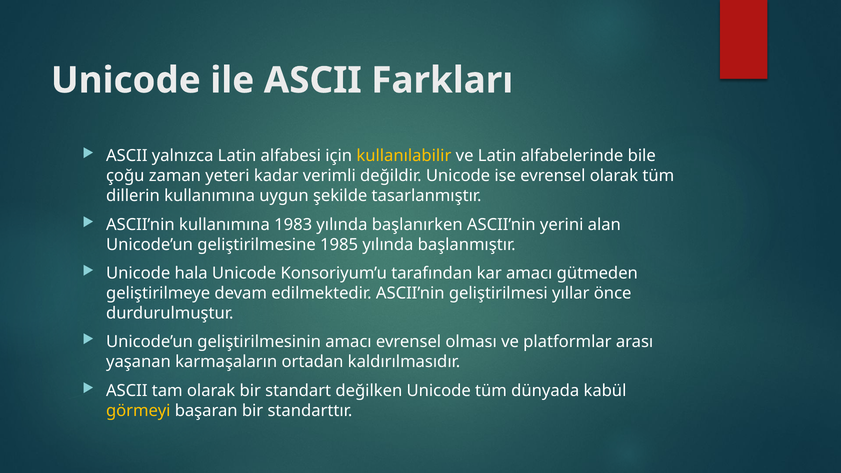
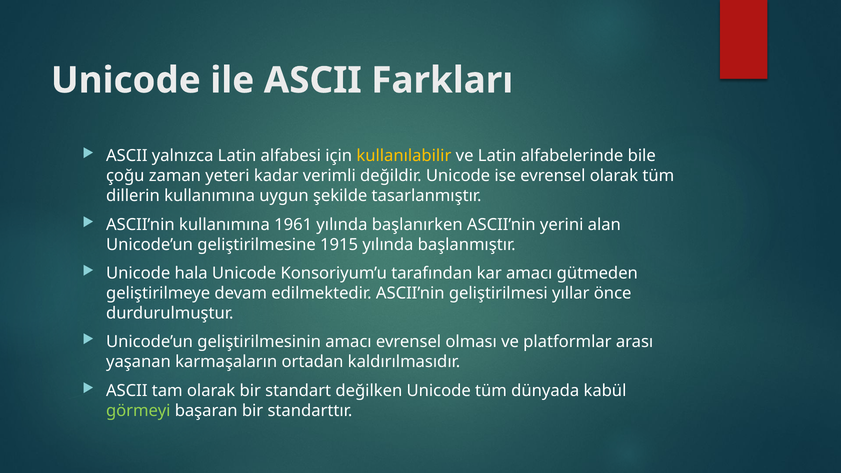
1983: 1983 -> 1961
1985: 1985 -> 1915
görmeyi colour: yellow -> light green
